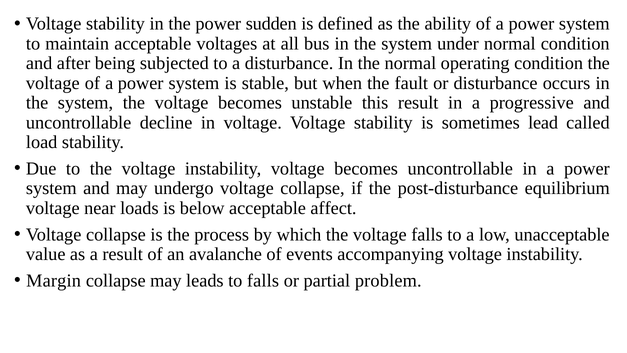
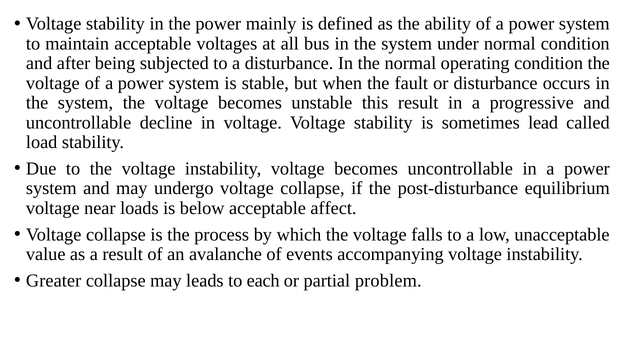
sudden: sudden -> mainly
Margin: Margin -> Greater
to falls: falls -> each
